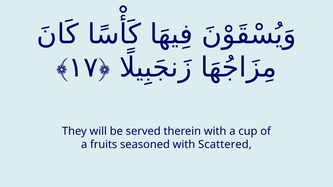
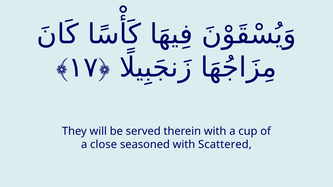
fruits: fruits -> close
